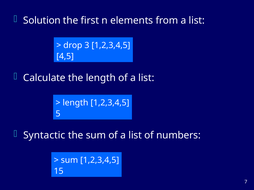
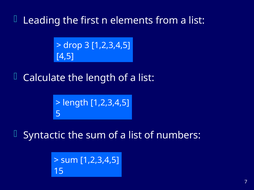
Solution: Solution -> Leading
